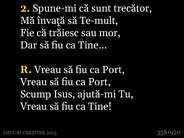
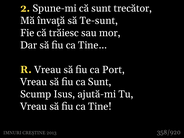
Te-mult: Te-mult -> Te-sunt
Port at (100, 82): Port -> Sunt
